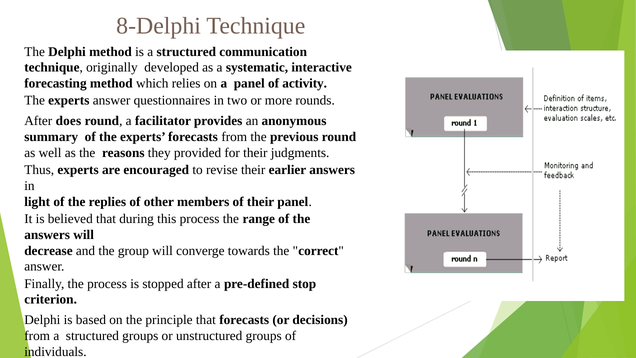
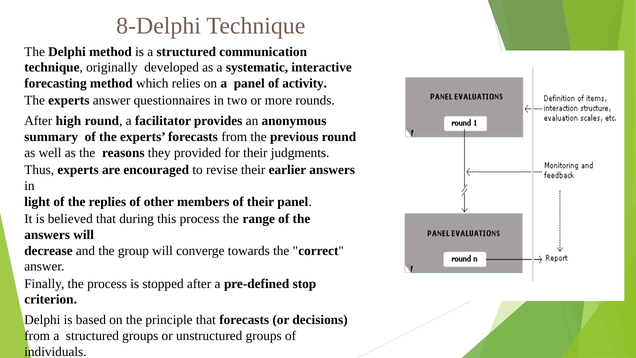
does: does -> high
